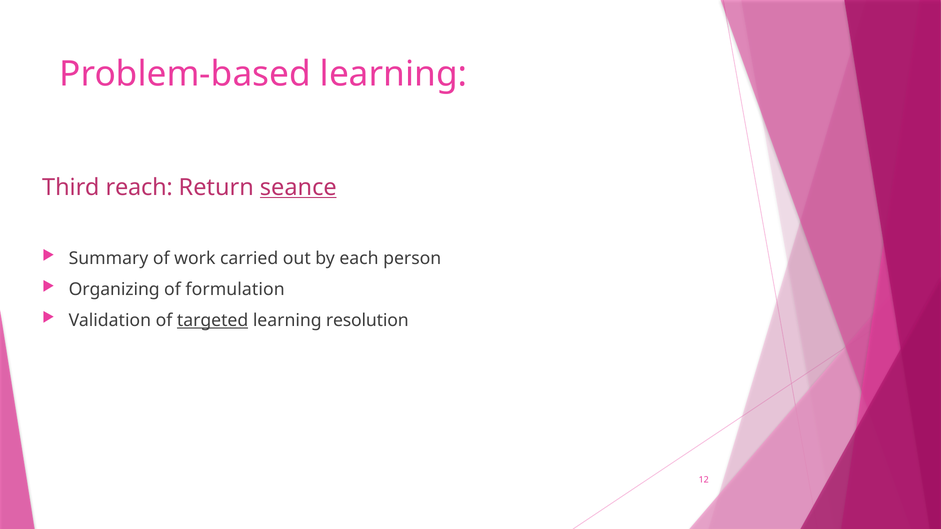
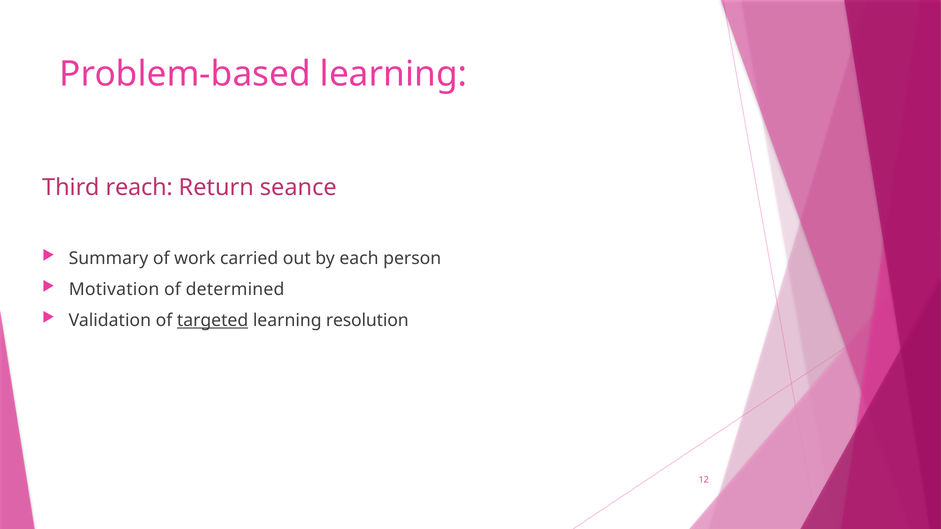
seance underline: present -> none
Organizing: Organizing -> Motivation
formulation: formulation -> determined
